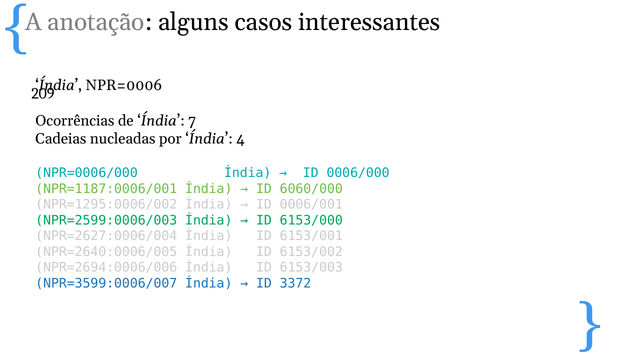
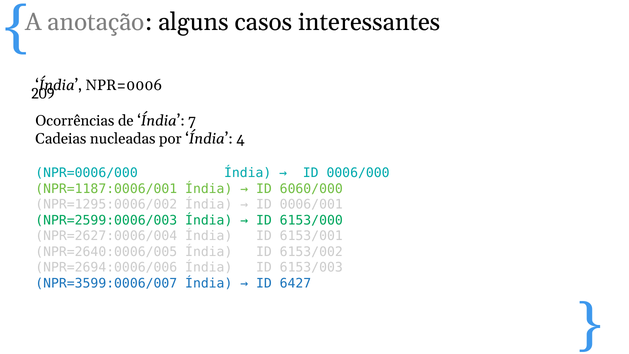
3372: 3372 -> 6427
